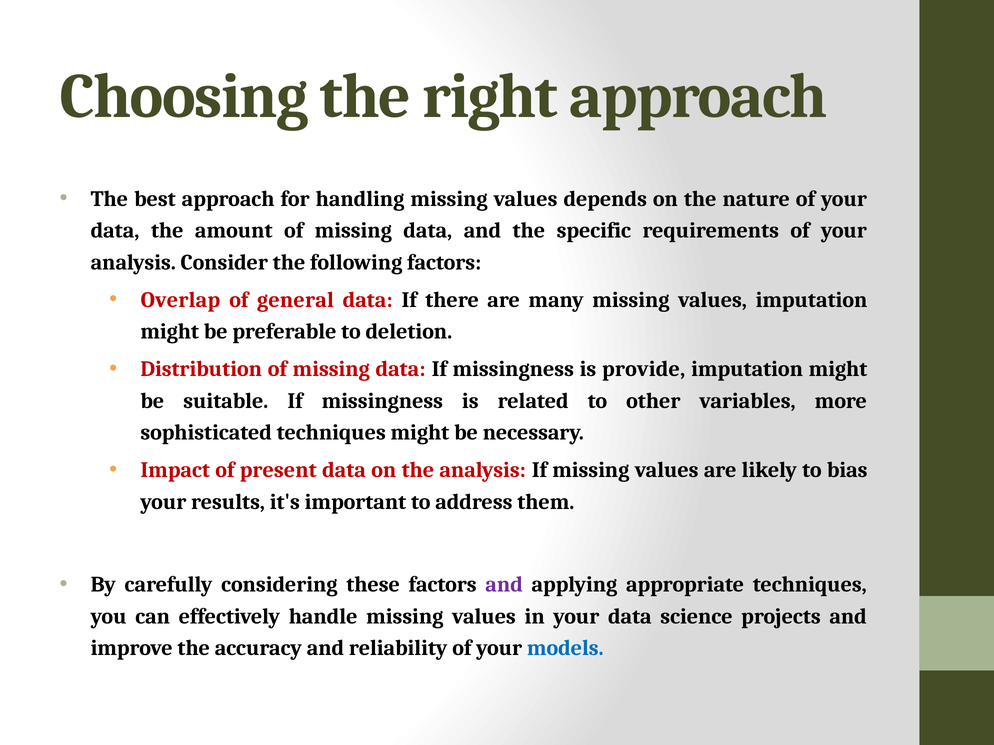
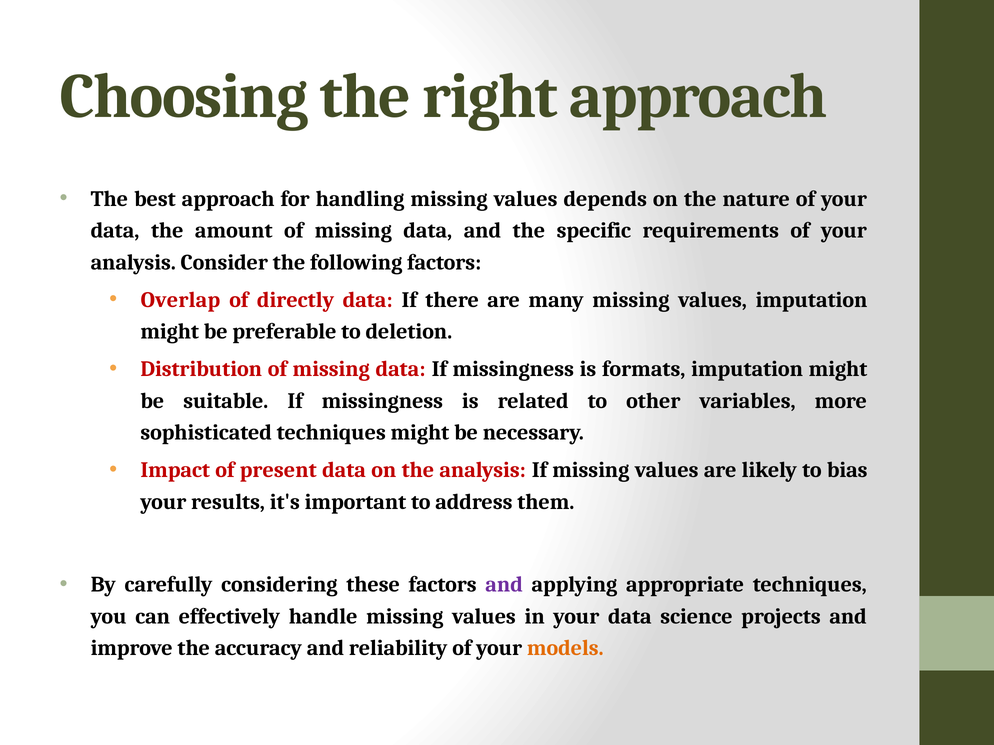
general: general -> directly
provide: provide -> formats
models colour: blue -> orange
